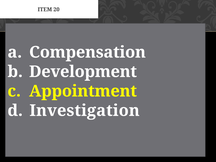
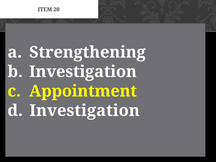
Compensation: Compensation -> Strengthening
Development at (83, 72): Development -> Investigation
